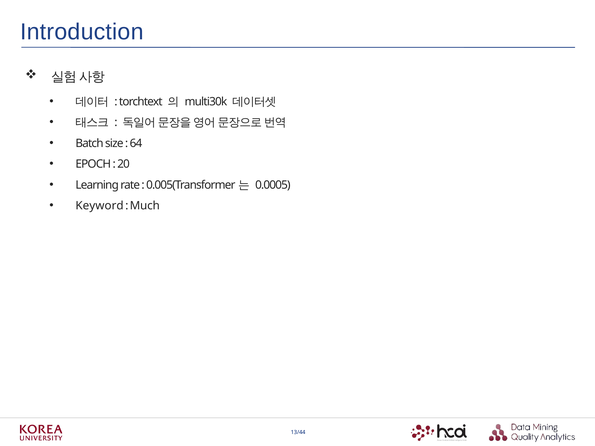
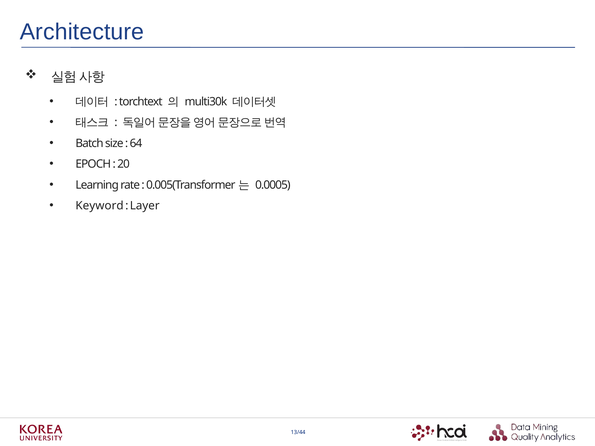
Introduction: Introduction -> Architecture
Much: Much -> Layer
